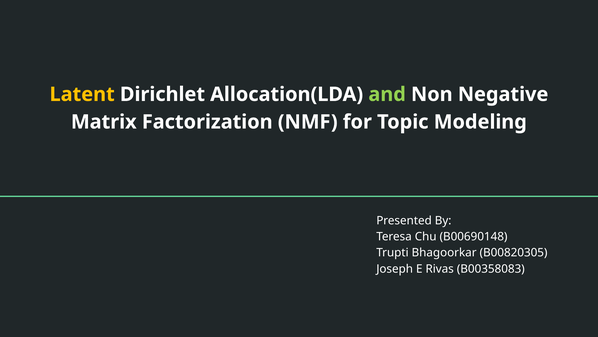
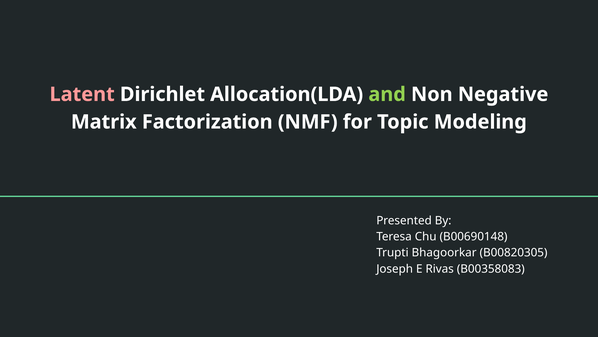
Latent colour: yellow -> pink
